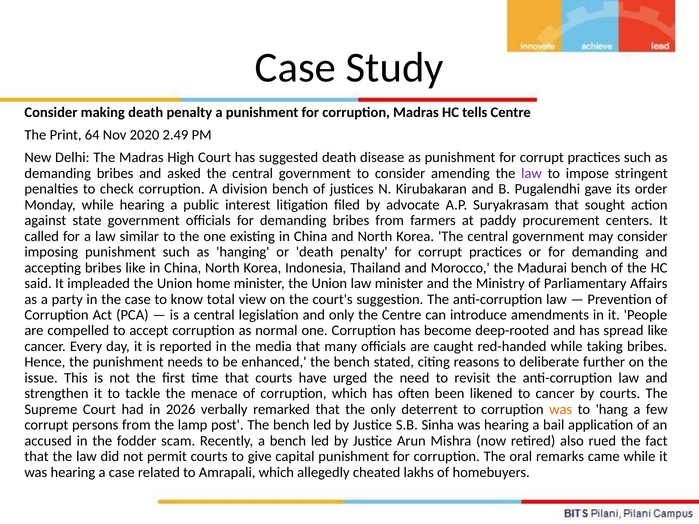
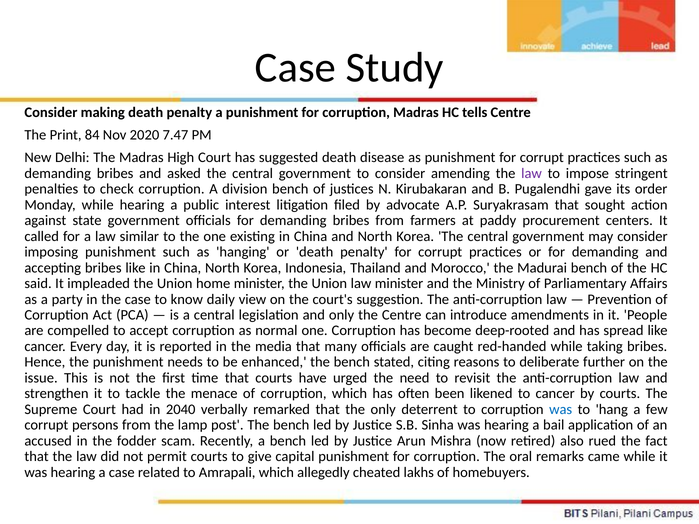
64: 64 -> 84
2.49: 2.49 -> 7.47
total: total -> daily
2026: 2026 -> 2040
was at (561, 410) colour: orange -> blue
